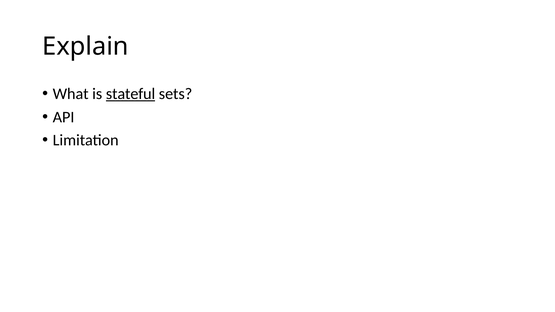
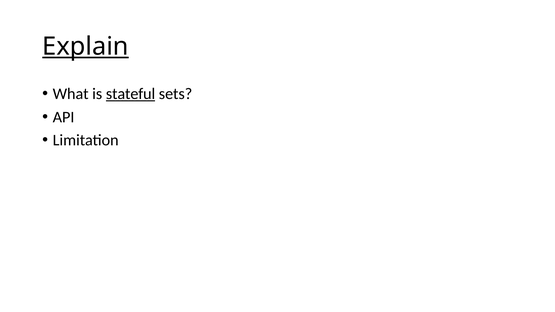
Explain underline: none -> present
